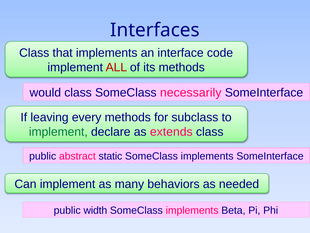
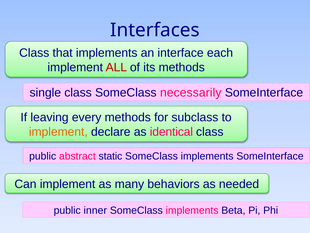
code: code -> each
would: would -> single
implement at (58, 132) colour: green -> orange
extends: extends -> identical
width: width -> inner
